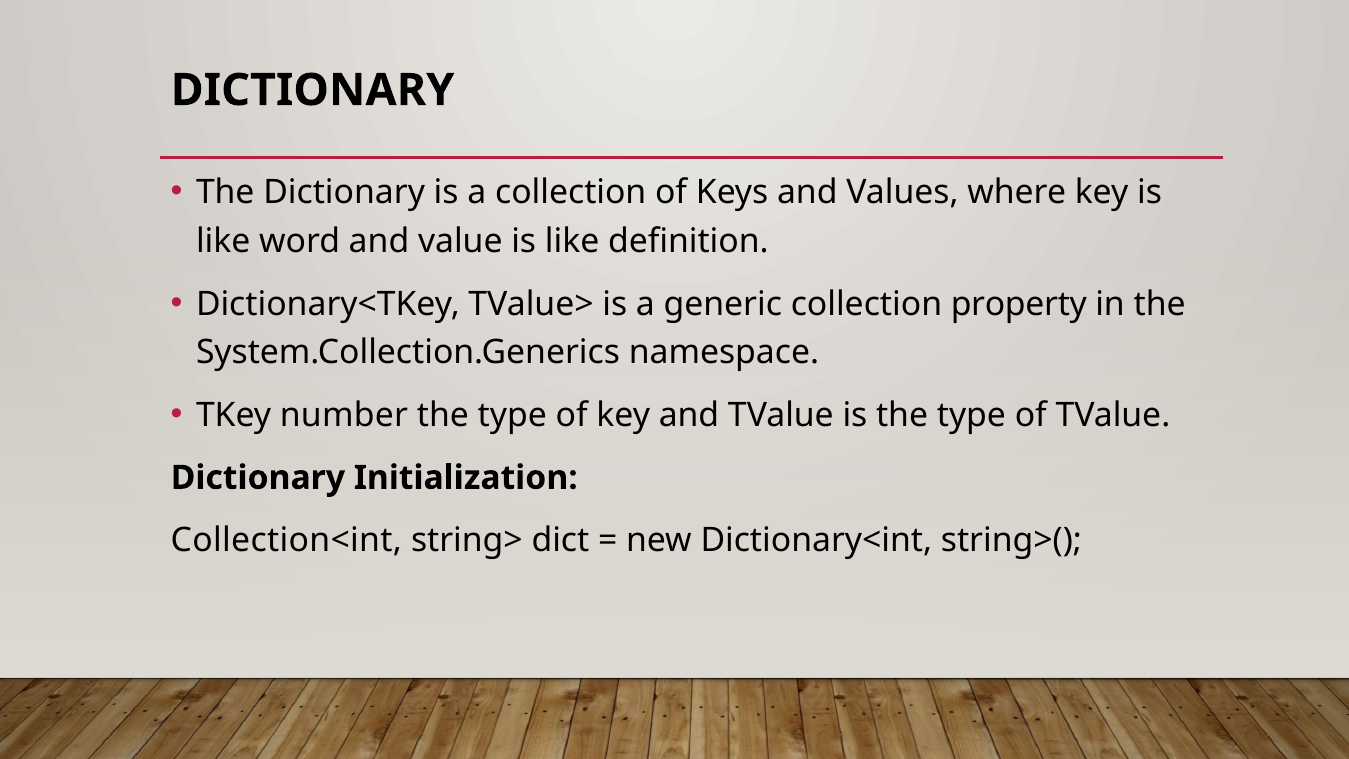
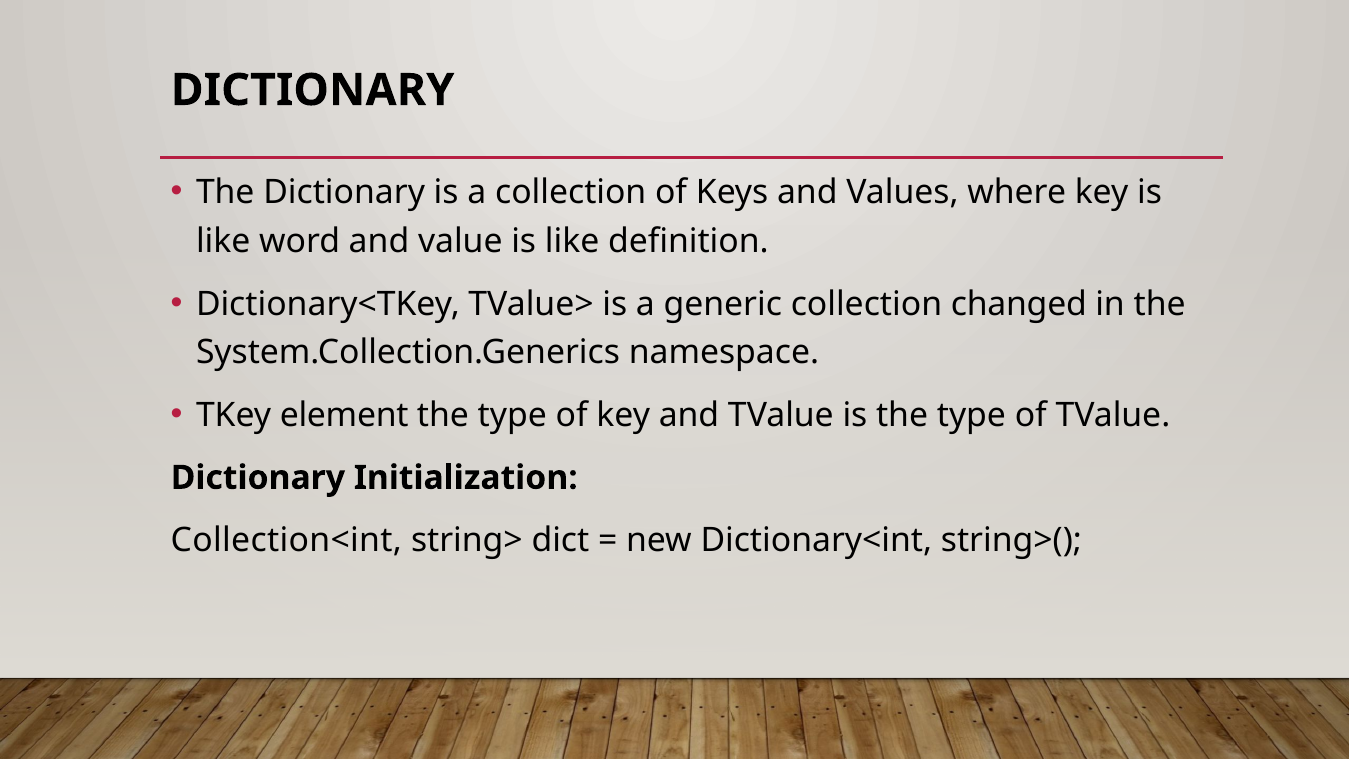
property: property -> changed
number: number -> element
